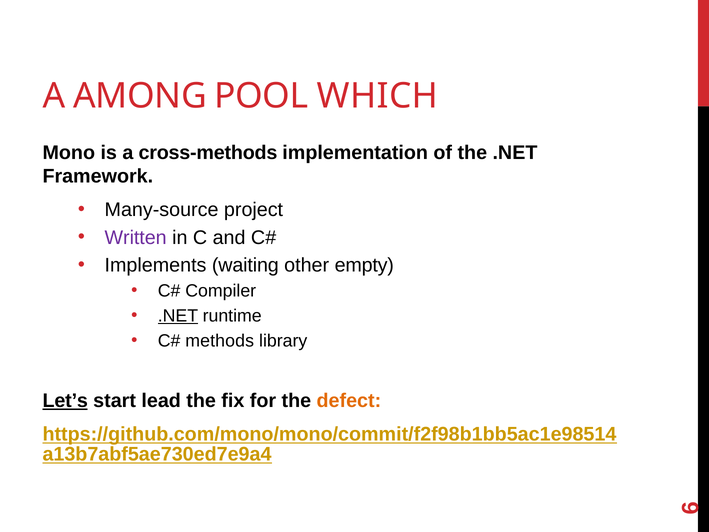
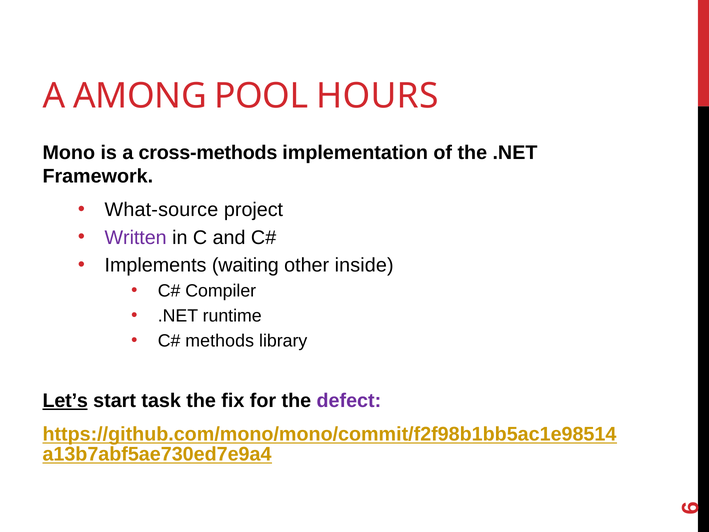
WHICH: WHICH -> HOURS
Many-source: Many-source -> What-source
empty: empty -> inside
.NET at (178, 316) underline: present -> none
lead: lead -> task
defect colour: orange -> purple
